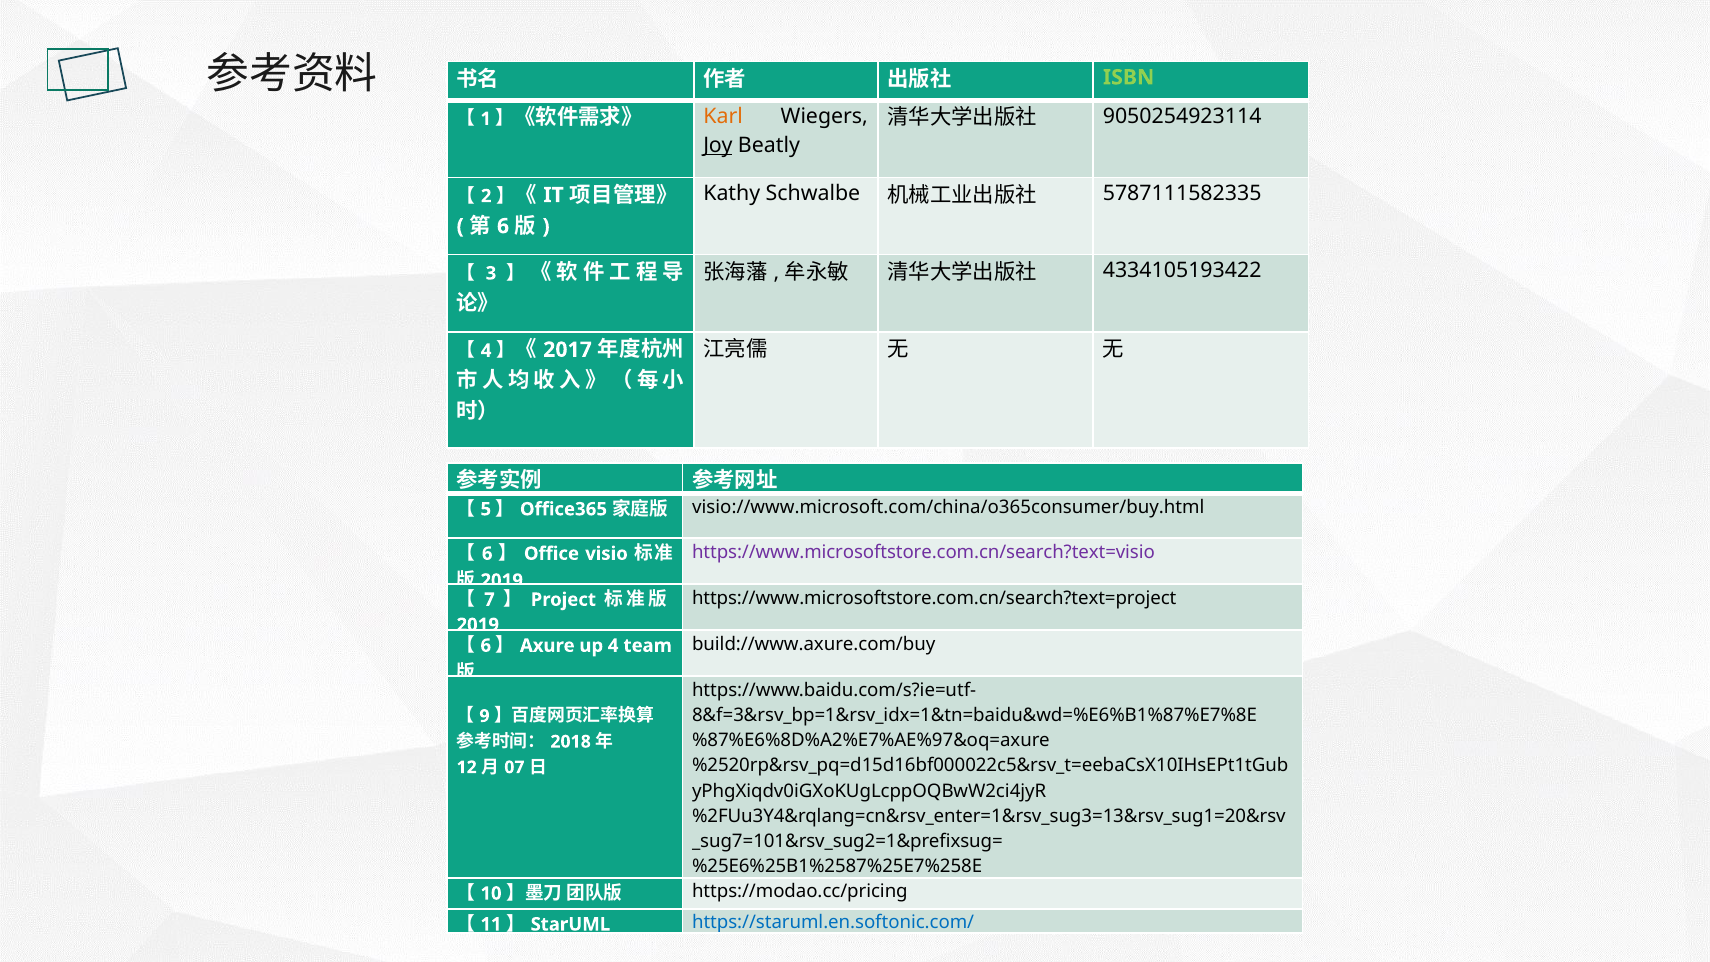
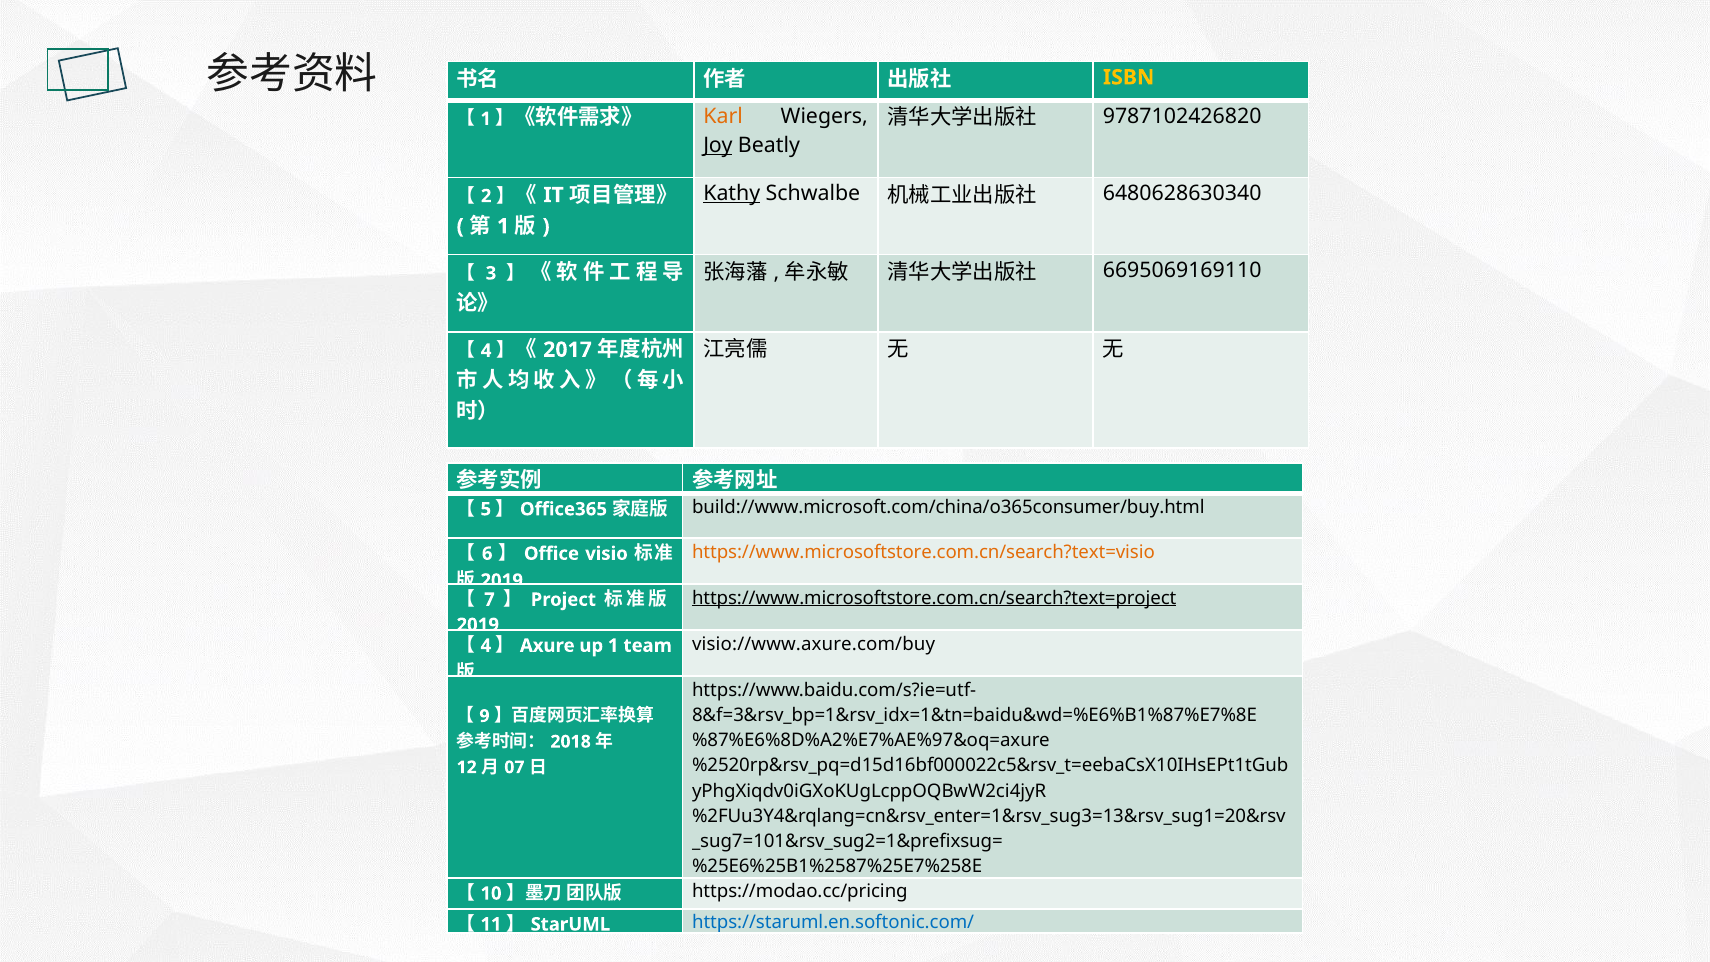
ISBN colour: light green -> yellow
9050254923114: 9050254923114 -> 9787102426820
Kathy underline: none -> present
5787111582335: 5787111582335 -> 6480628630340
6 at (503, 226): 6 -> 1
4334105193422: 4334105193422 -> 6695069169110
visio://www.microsoft.com/china/o365consumer/buy.html: visio://www.microsoft.com/china/o365consumer/buy.html -> build://www.microsoft.com/china/o365consumer/buy.html
https://www.microsoftstore.com.cn/search?text=visio colour: purple -> orange
https://www.microsoftstore.com.cn/search?text=project underline: none -> present
6 at (486, 646): 6 -> 4
up 4: 4 -> 1
build://www.axure.com/buy: build://www.axure.com/buy -> visio://www.axure.com/buy
